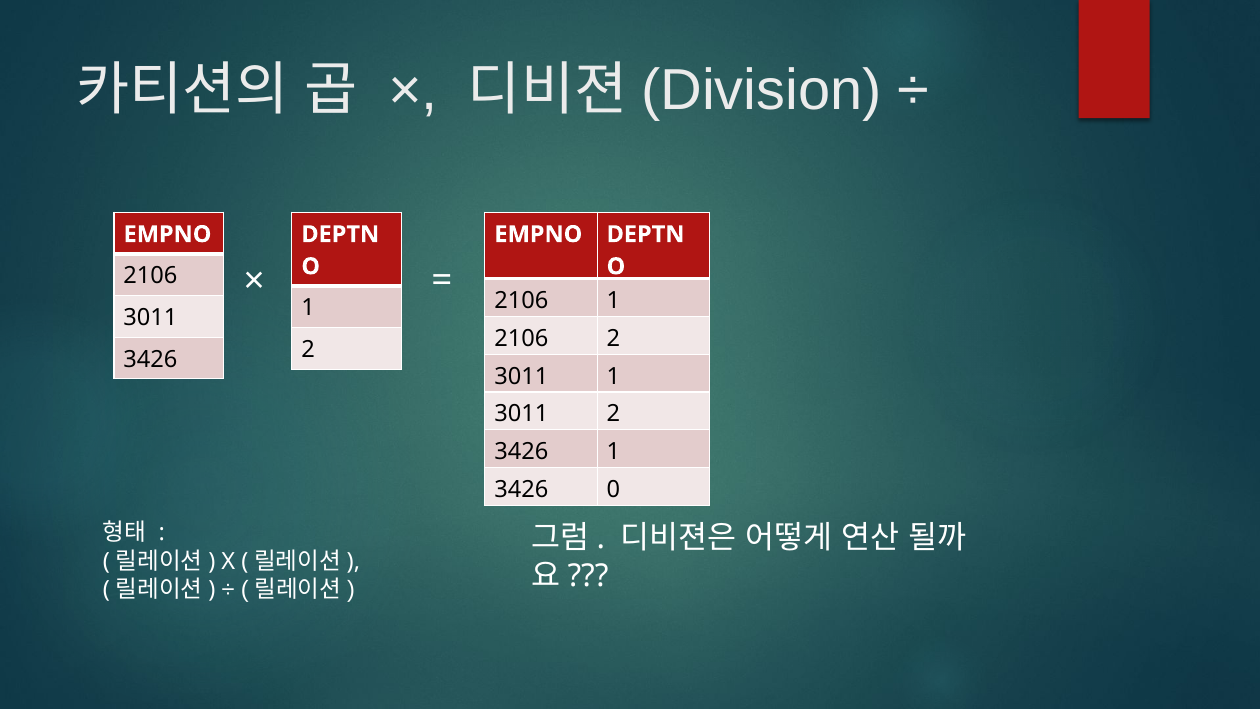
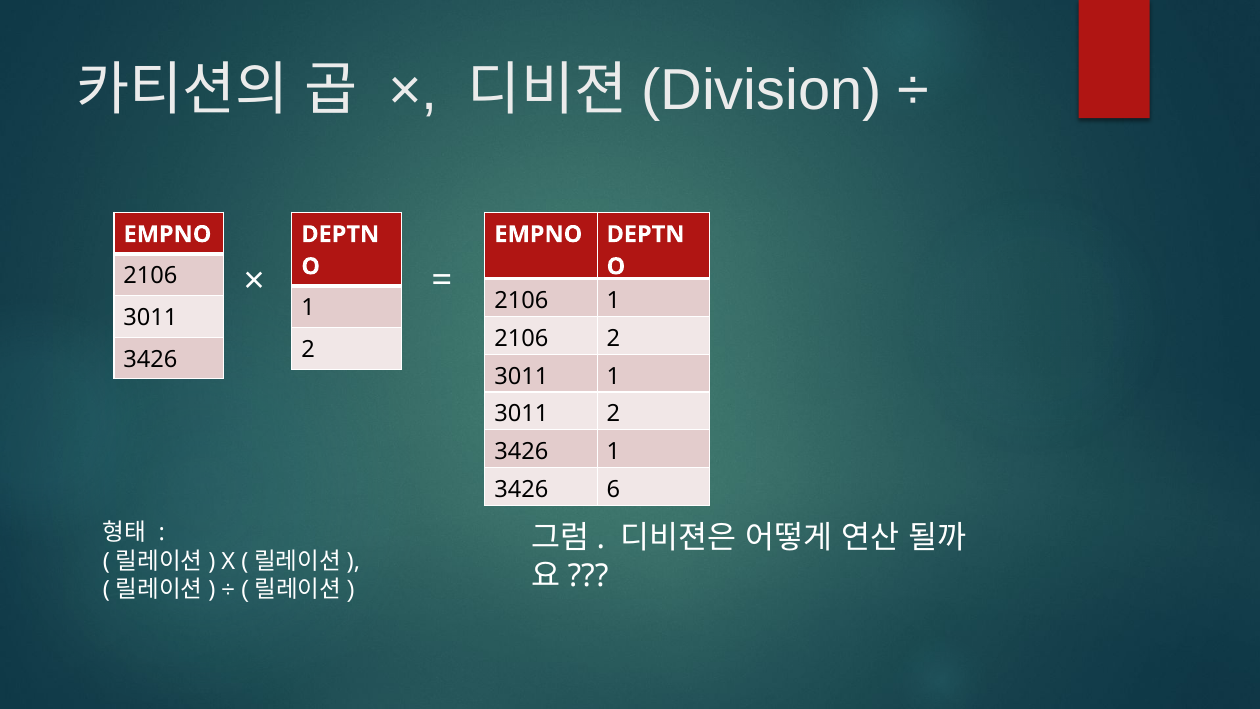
0: 0 -> 6
